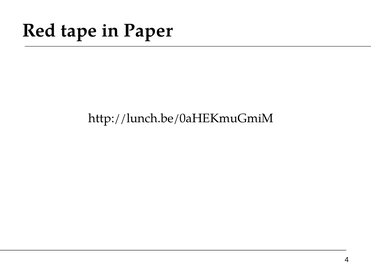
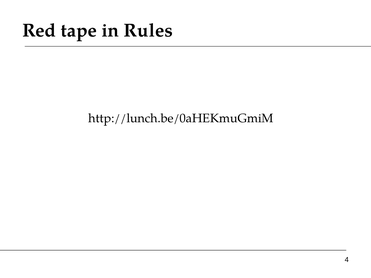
Paper: Paper -> Rules
